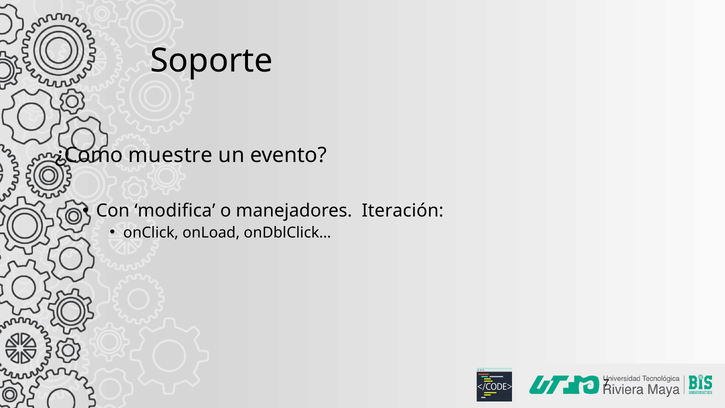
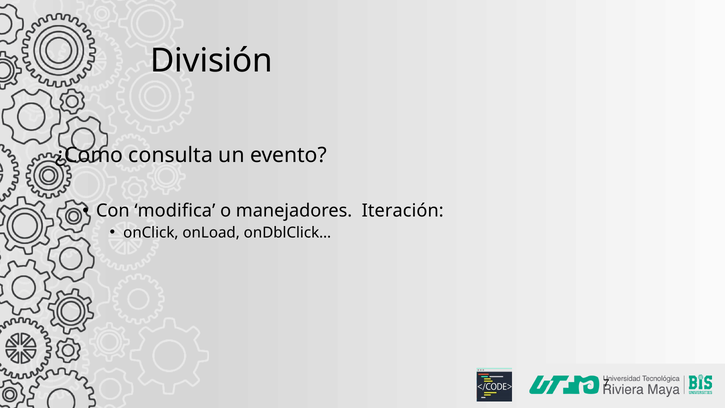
Soporte: Soporte -> División
muestre: muestre -> consulta
